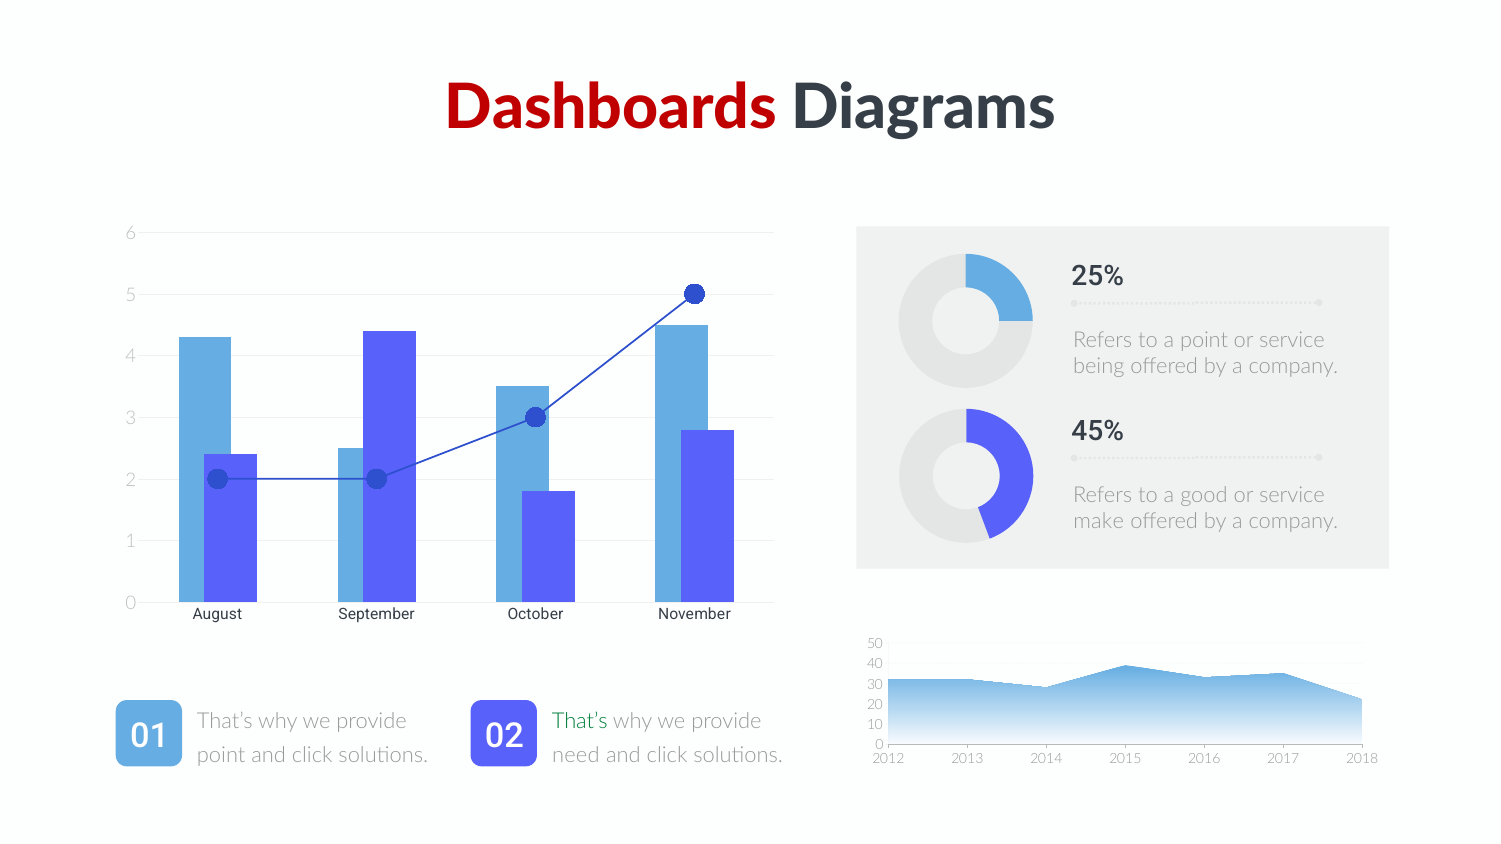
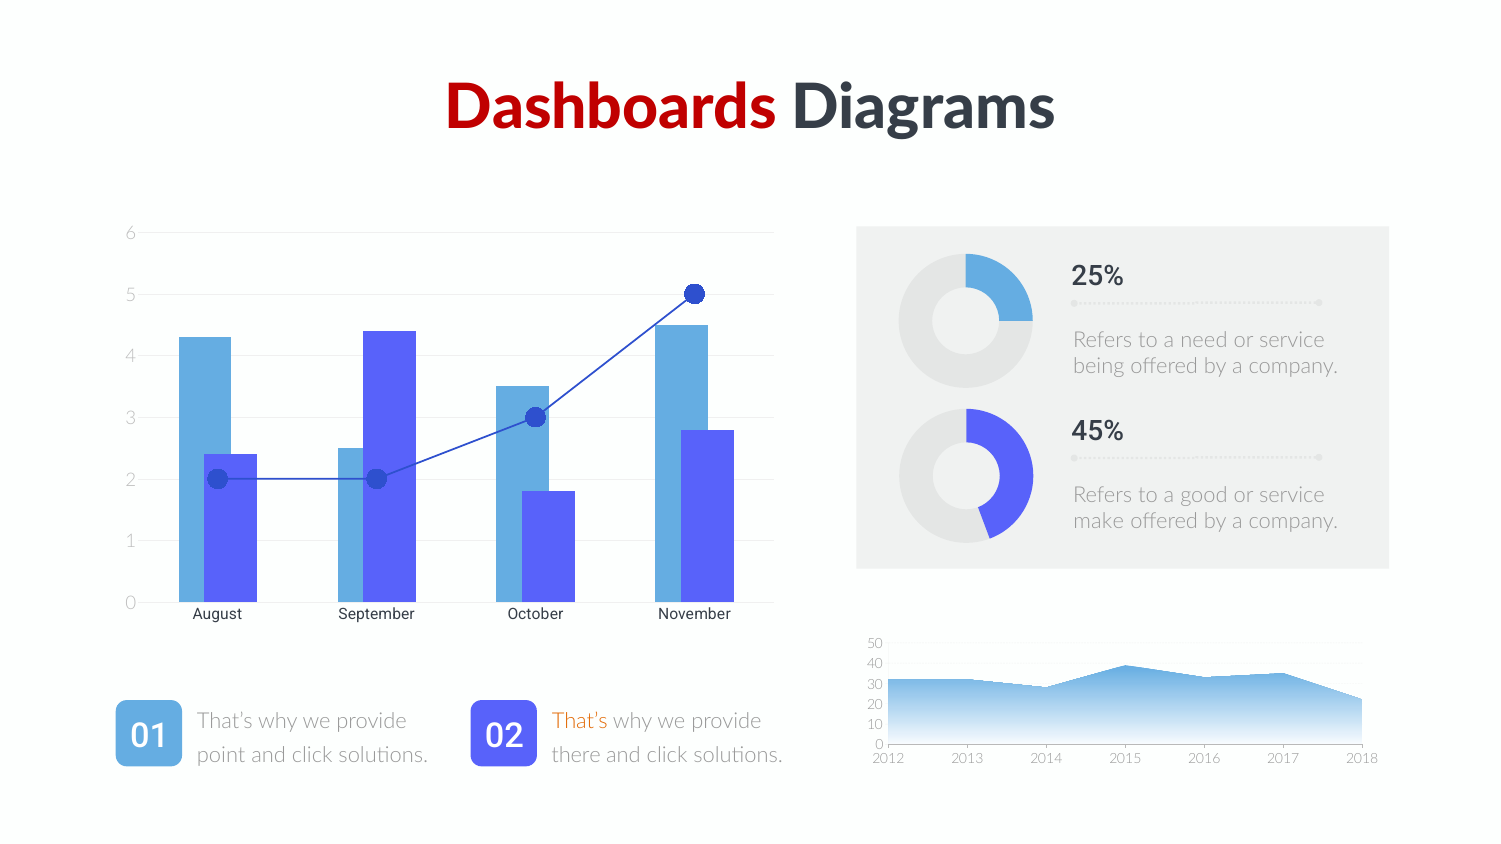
a point: point -> need
That’s at (580, 722) colour: green -> orange
need: need -> there
